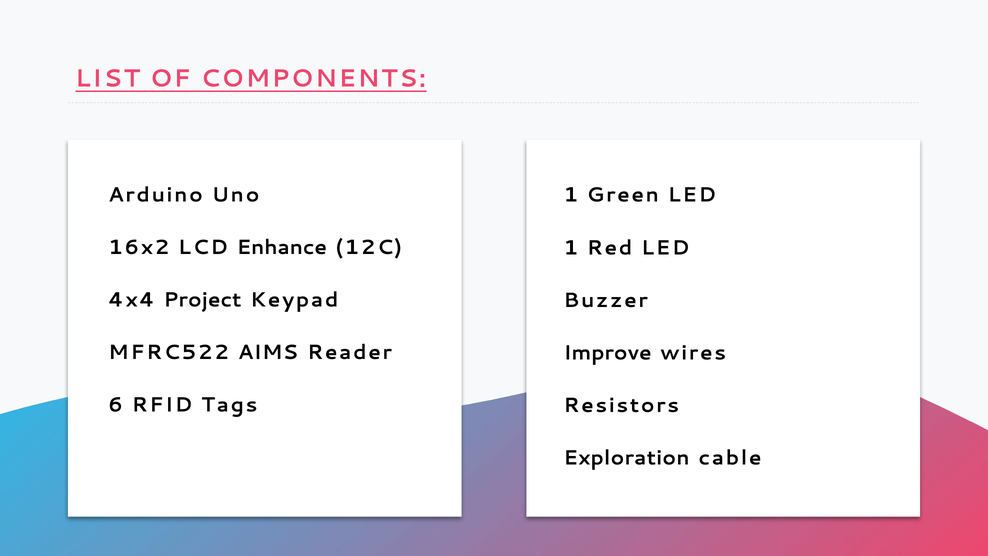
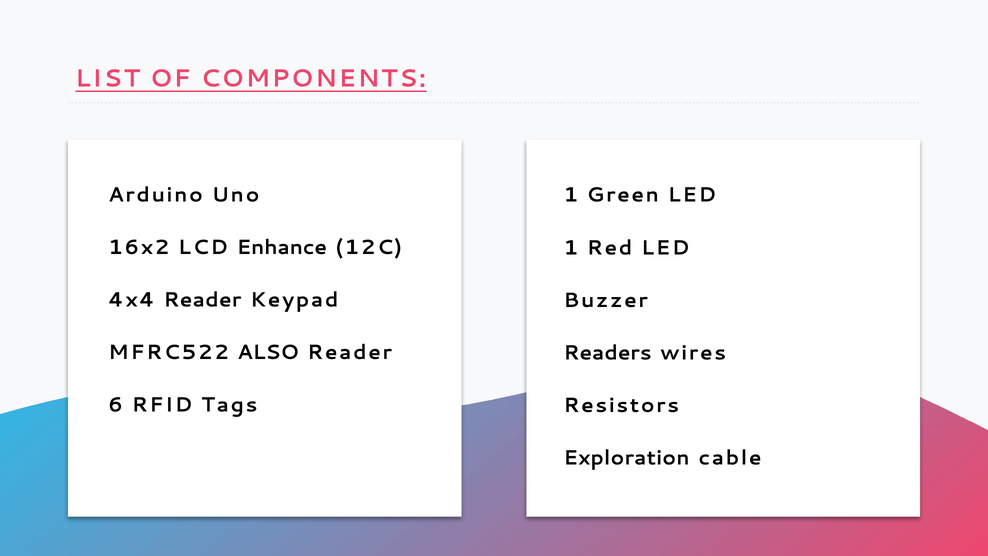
4x4 Project: Project -> Reader
AIMS: AIMS -> ALSO
Improve: Improve -> Readers
